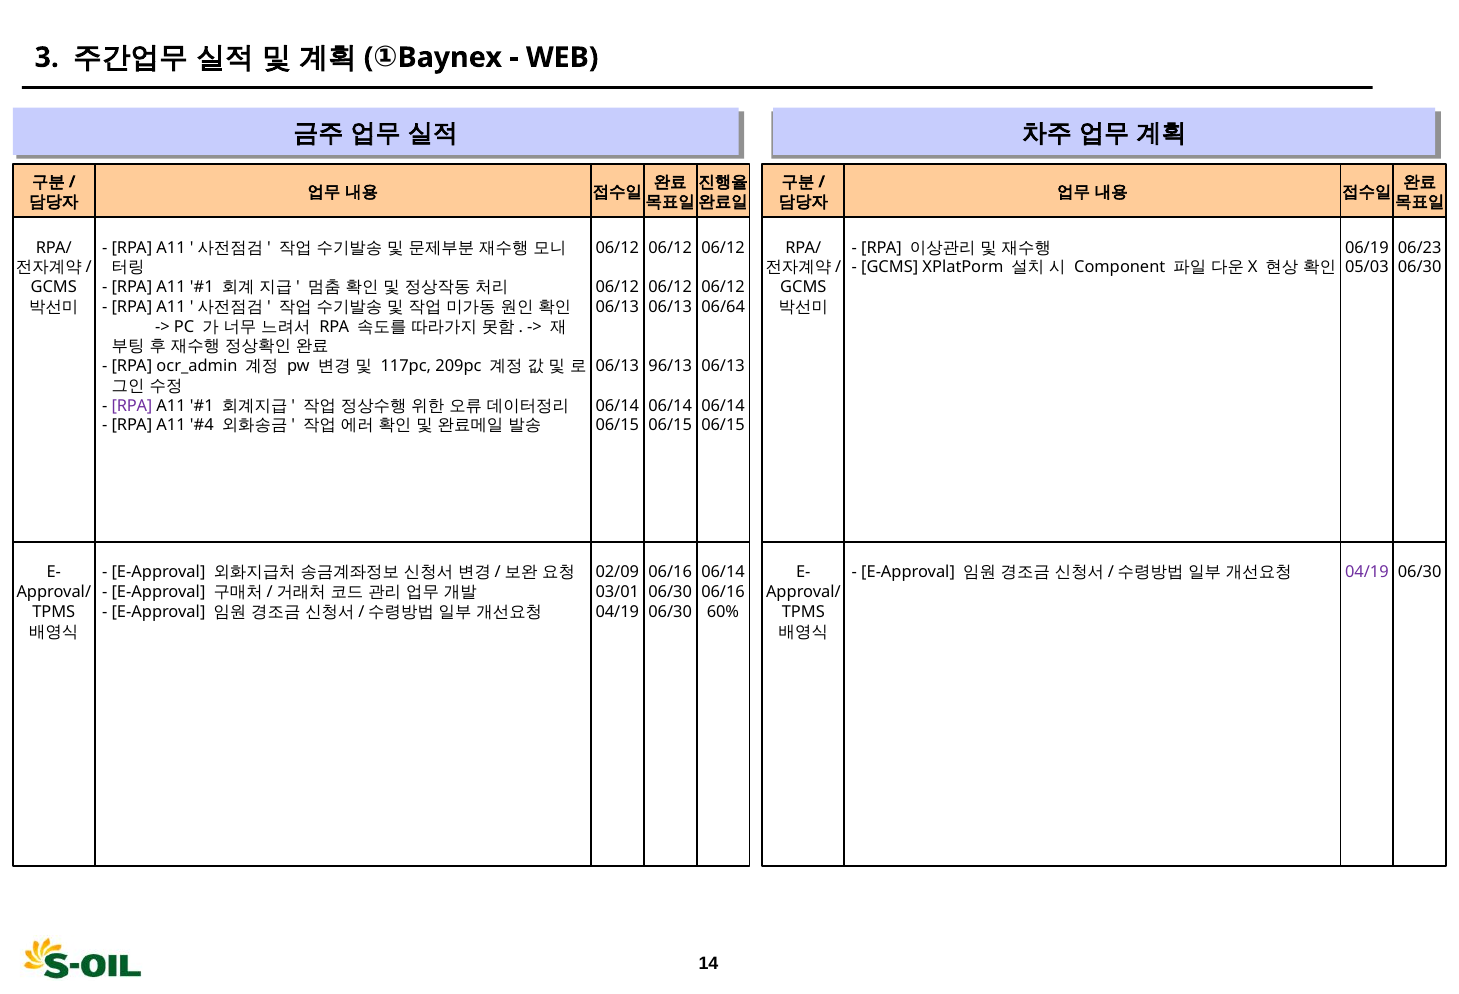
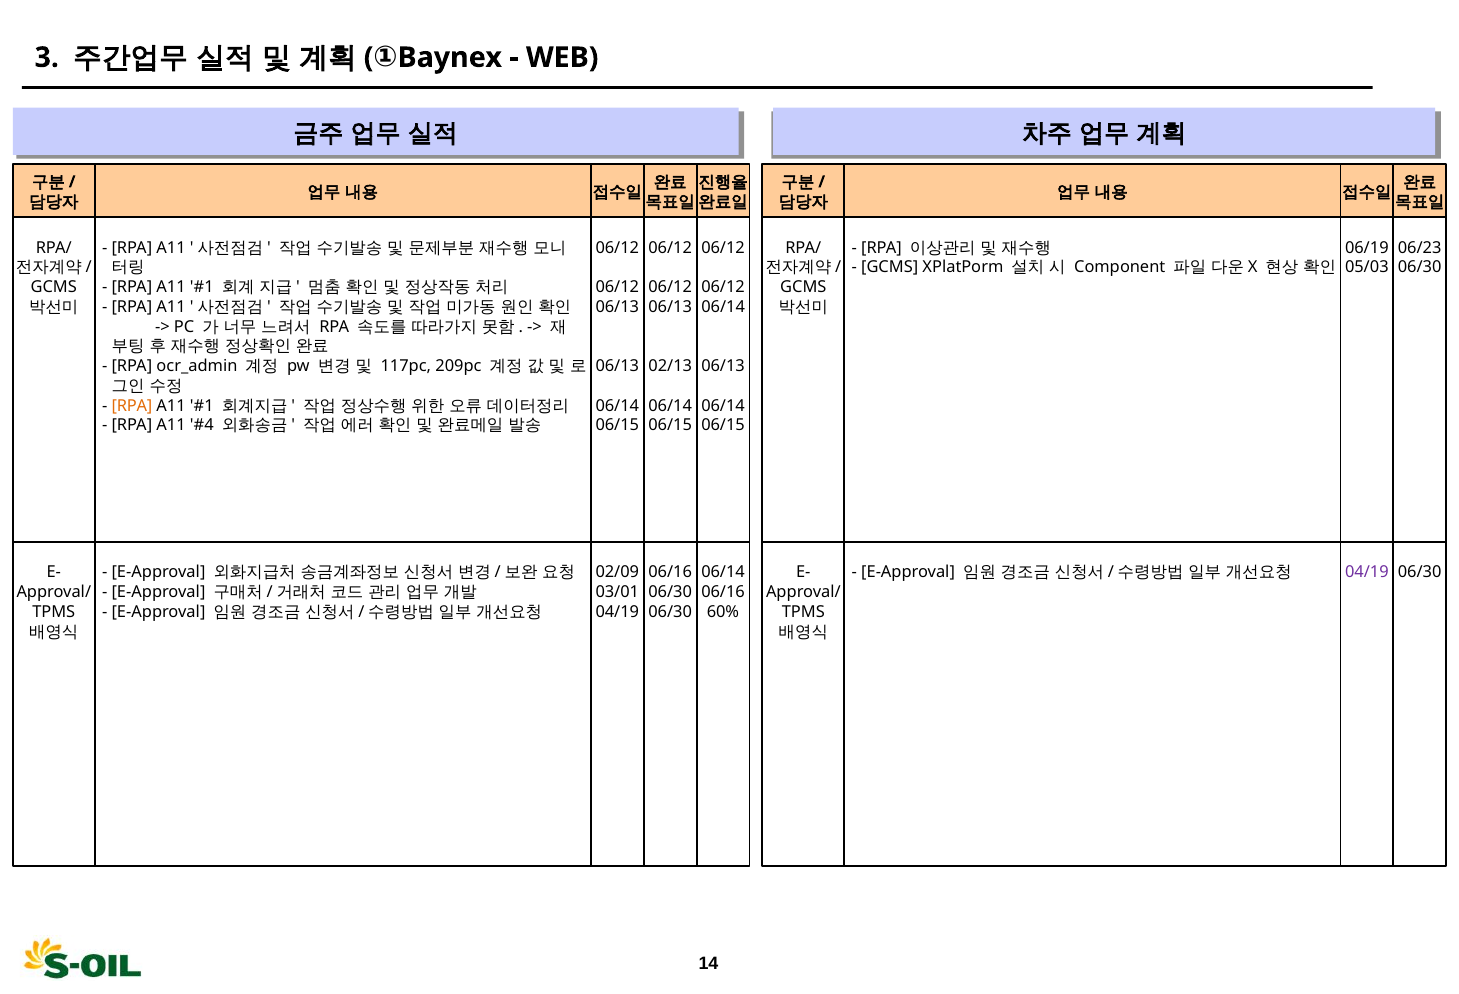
06/64 at (723, 307): 06/64 -> 06/14
96/13: 96/13 -> 02/13
RPA at (132, 406) colour: purple -> orange
